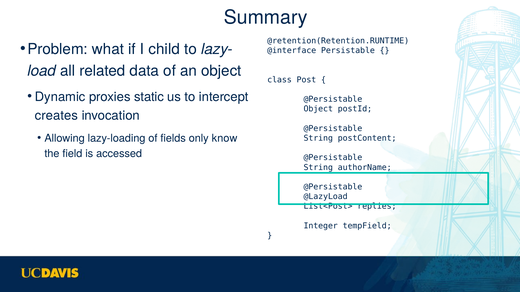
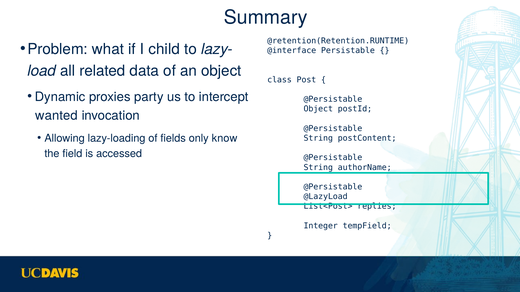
static: static -> party
creates: creates -> wanted
